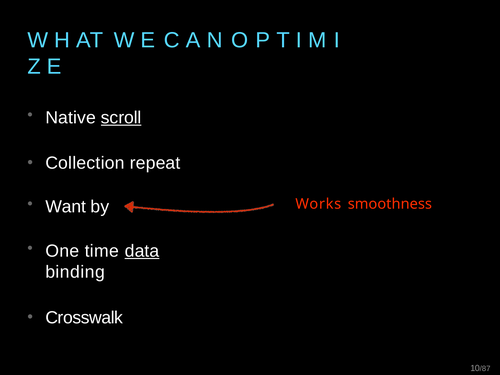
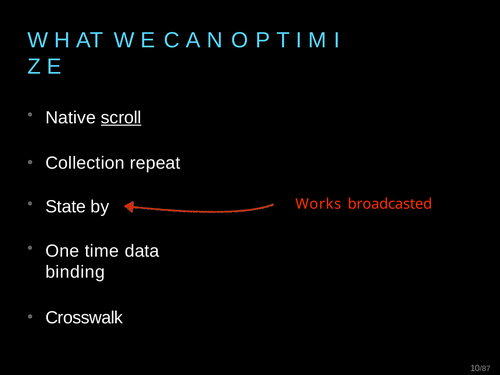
Want: Want -> State
smoothness: smoothness -> broadcasted
data underline: present -> none
